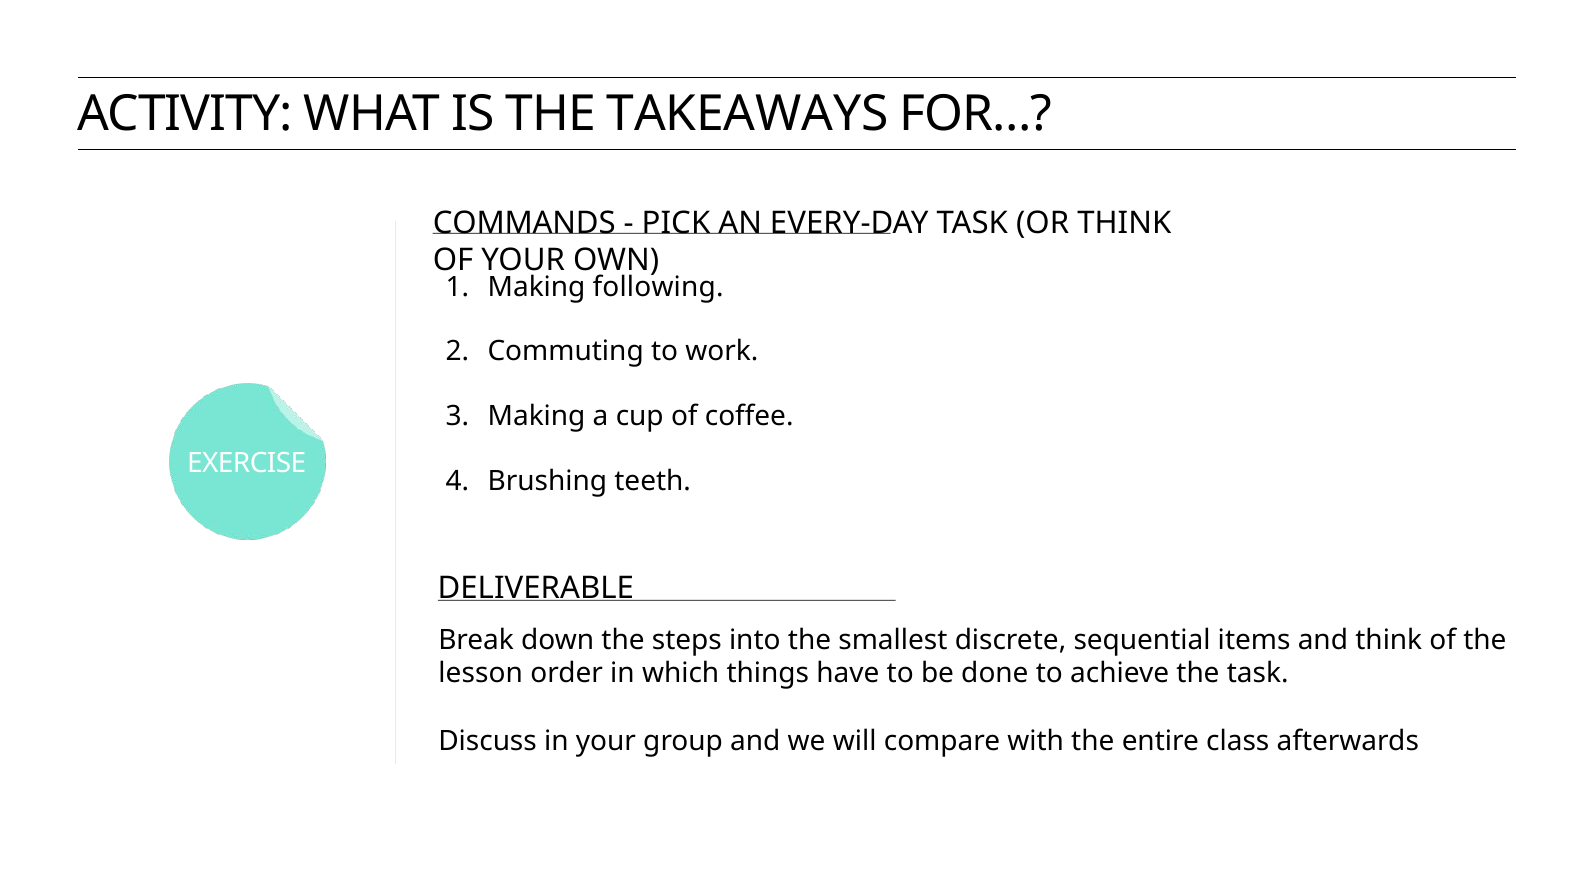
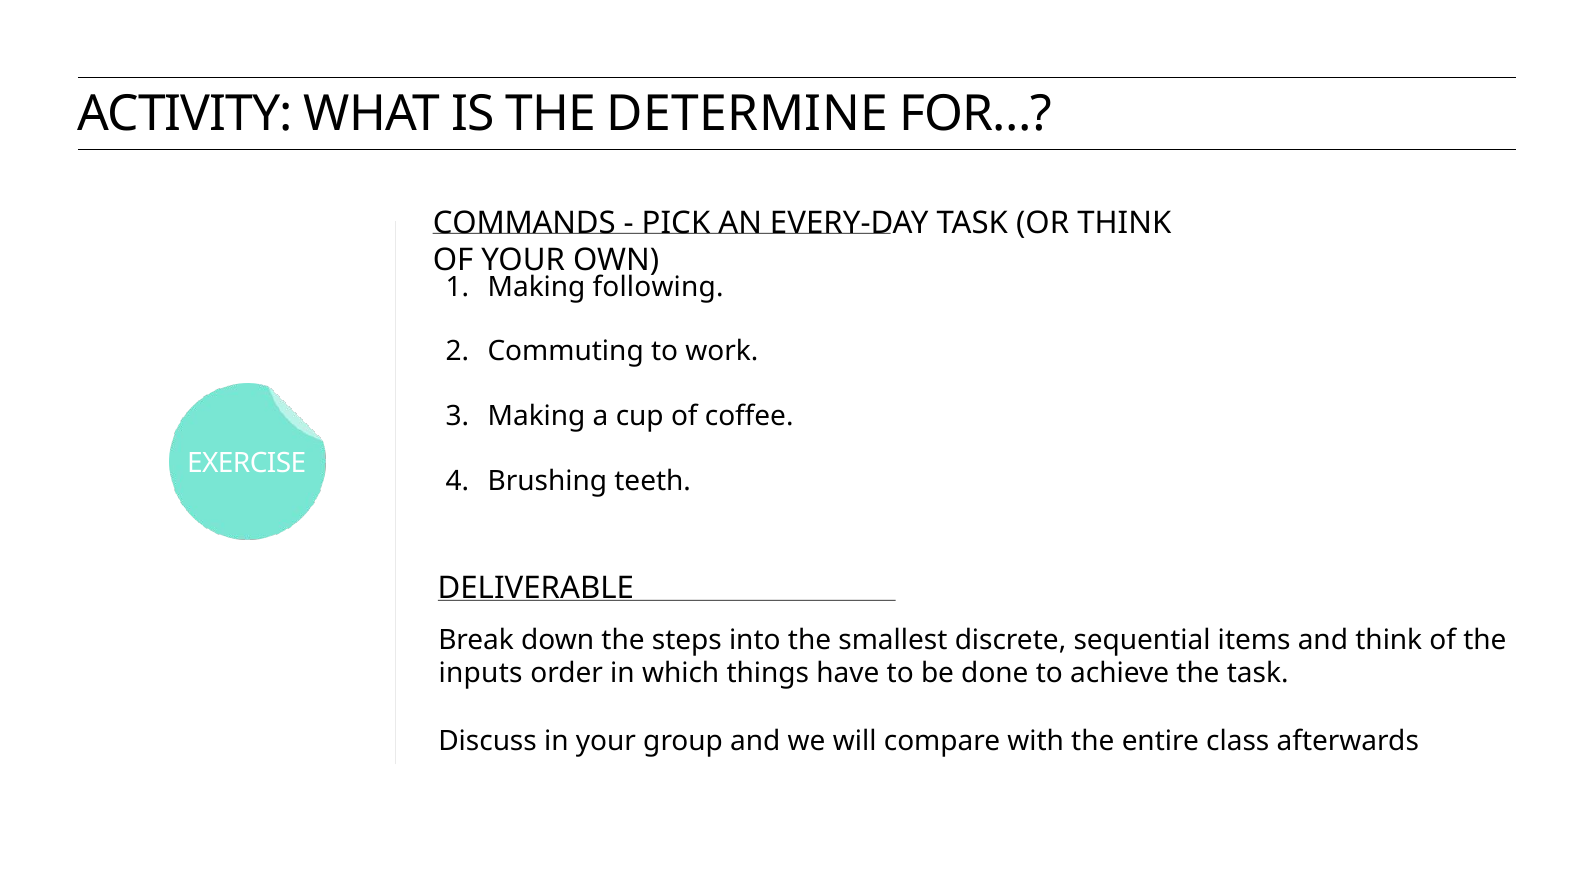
TAKEAWAYS: TAKEAWAYS -> DETERMINE
lesson: lesson -> inputs
